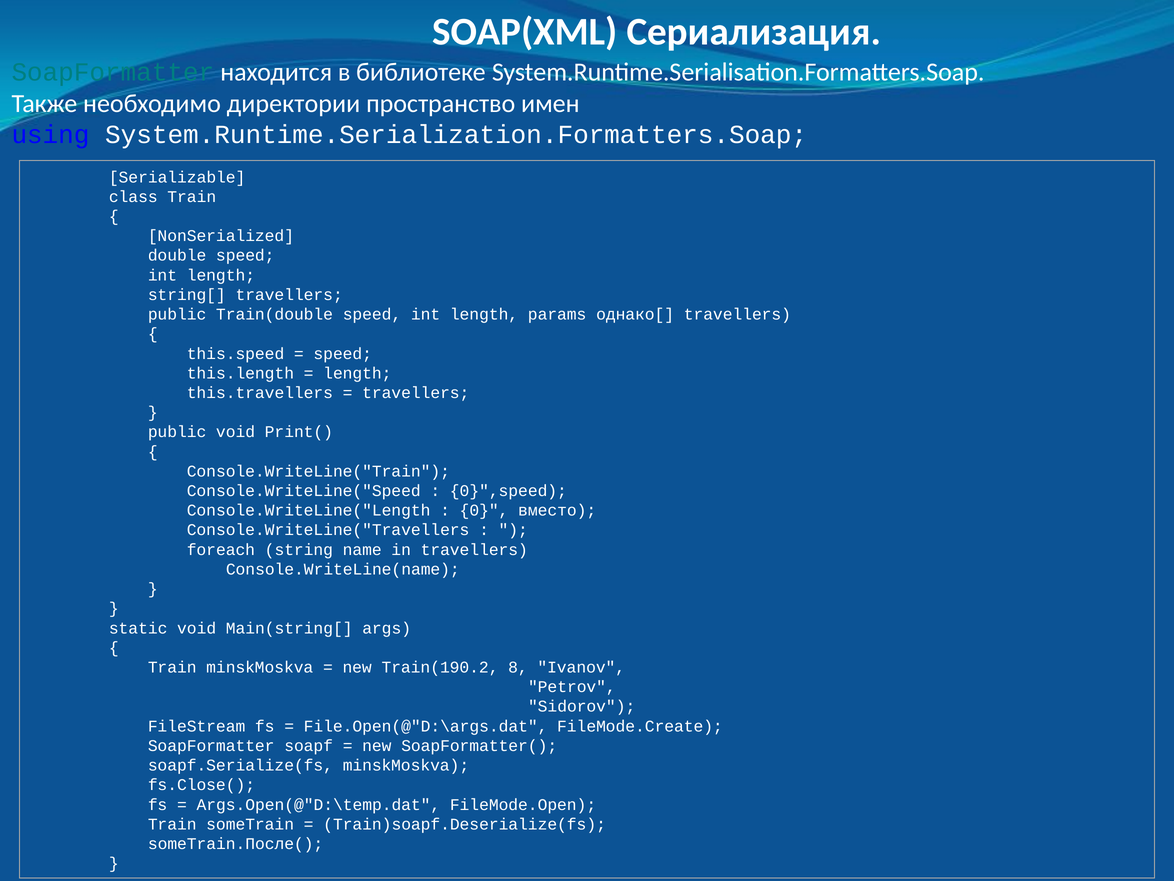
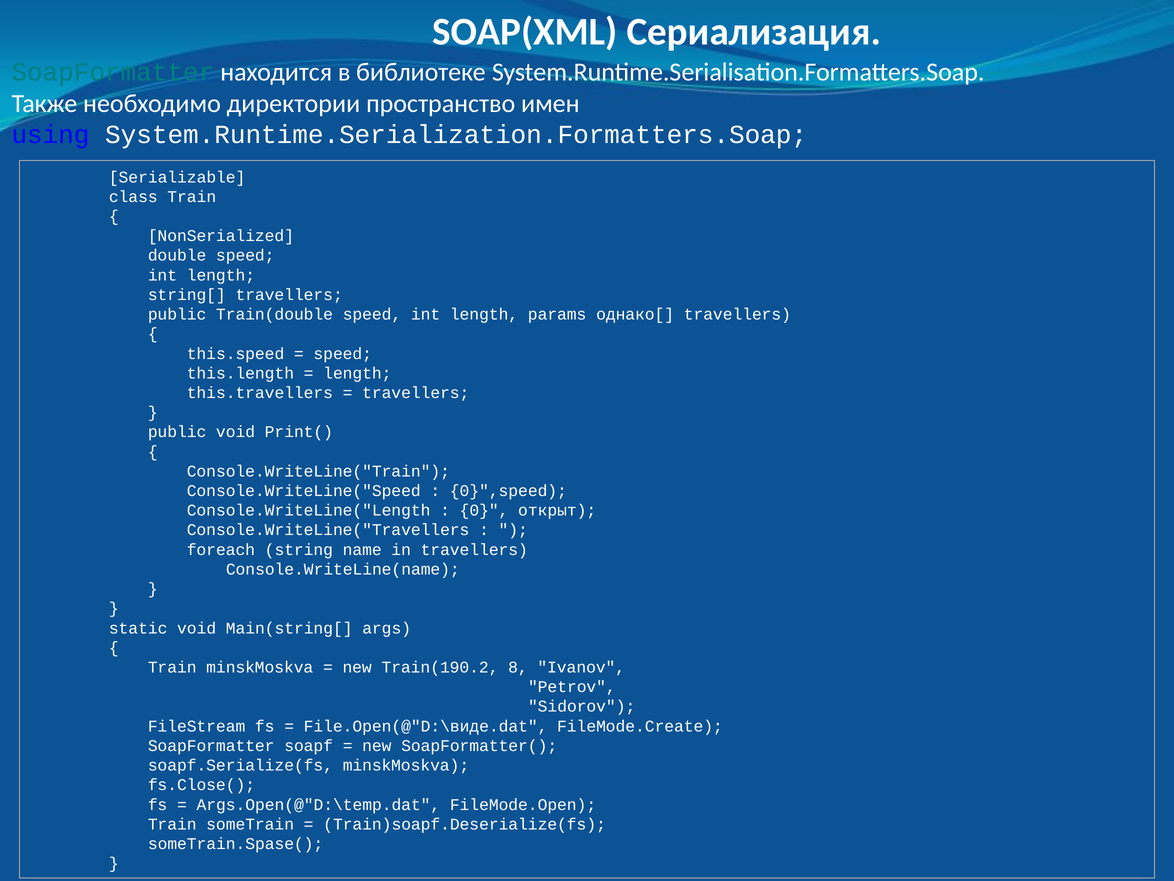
вместо: вместо -> открыт
File.Open(@"D:\args.dat: File.Open(@"D:\args.dat -> File.Open(@"D:\виде.dat
someTrain.После(: someTrain.После( -> someTrain.Spase(
